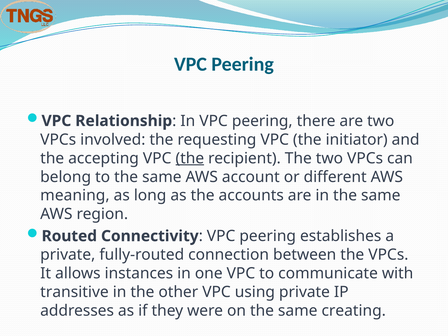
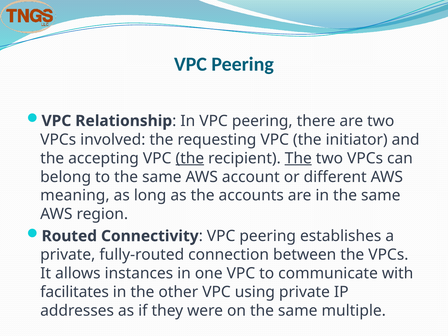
The at (298, 158) underline: none -> present
transitive: transitive -> facilitates
creating: creating -> multiple
